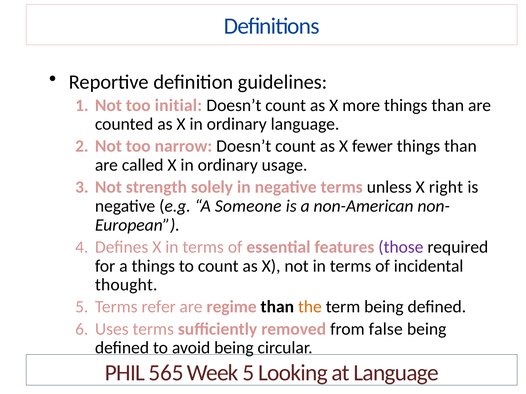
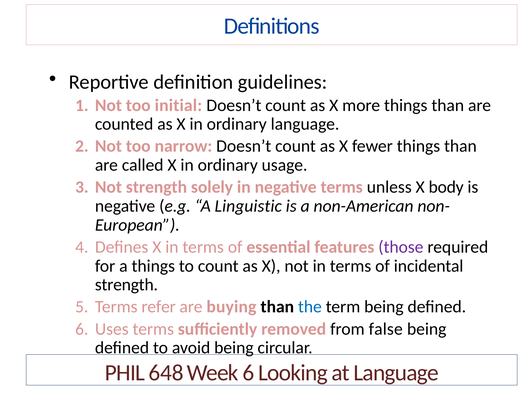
right: right -> body
Someone: Someone -> Linguistic
thought at (126, 285): thought -> strength
regime: regime -> buying
the colour: orange -> blue
565: 565 -> 648
Week 5: 5 -> 6
